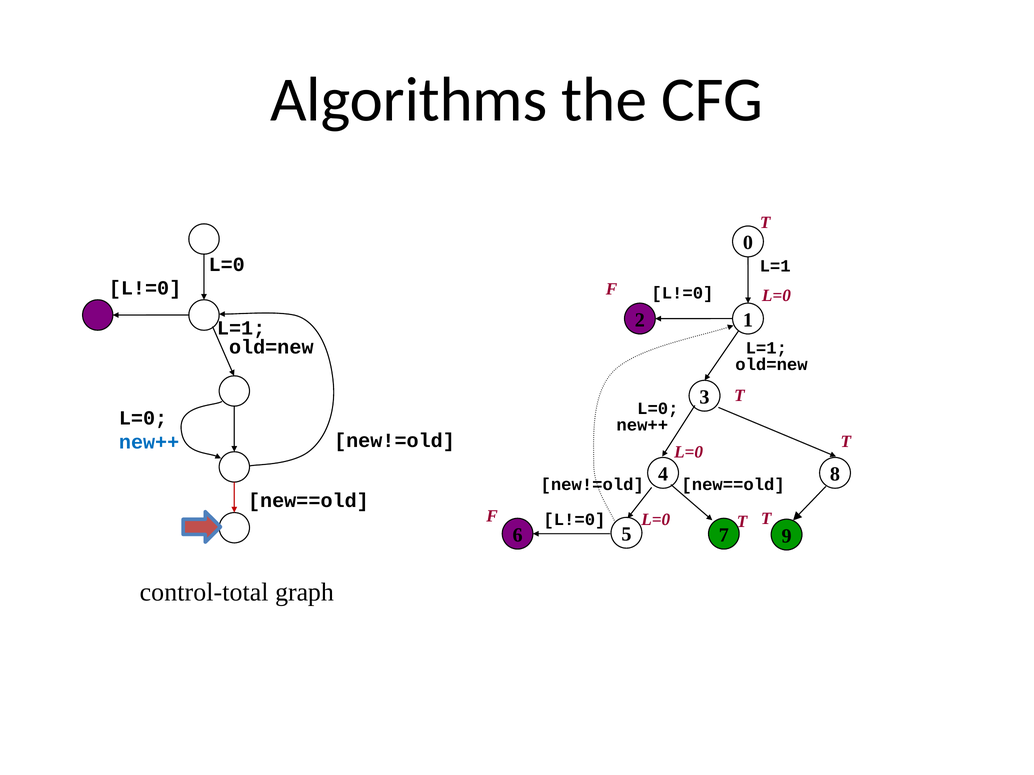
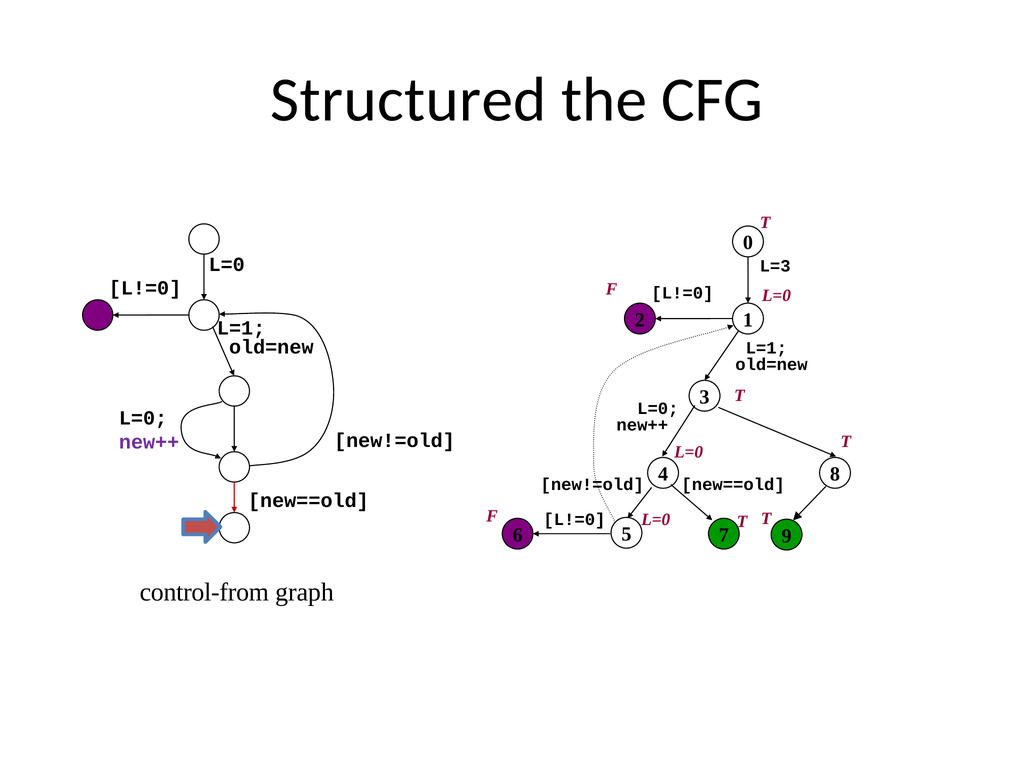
Algorithms: Algorithms -> Structured
L=1 at (775, 266): L=1 -> L=3
new++ at (149, 442) colour: blue -> purple
control-total: control-total -> control-from
